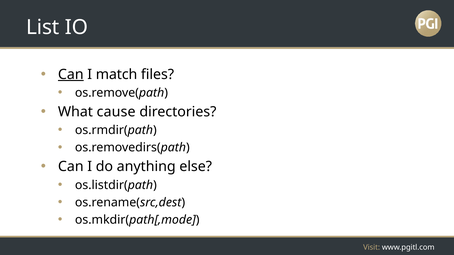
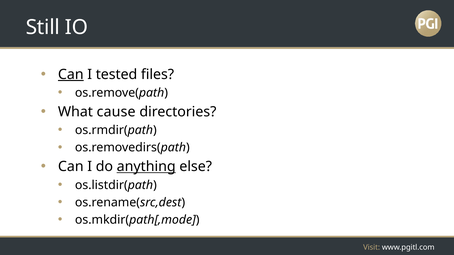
List: List -> Still
match: match -> tested
anything underline: none -> present
